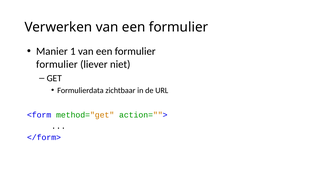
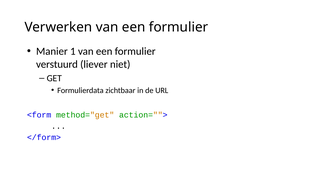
formulier at (57, 64): formulier -> verstuurd
